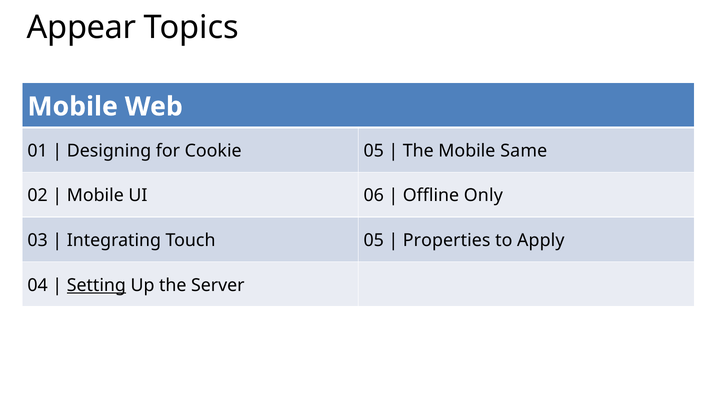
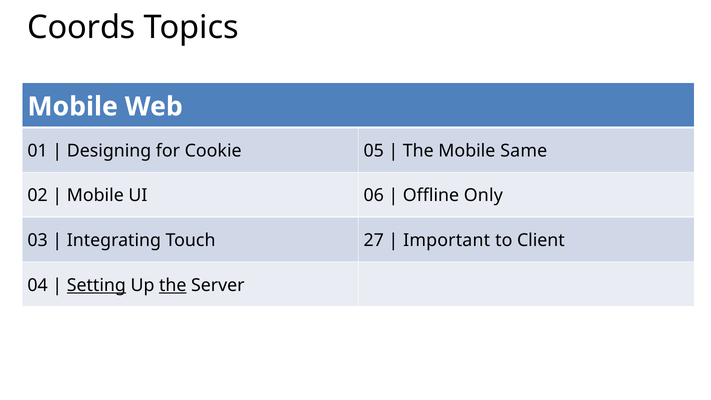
Appear: Appear -> Coords
Touch 05: 05 -> 27
Properties: Properties -> Important
Apply: Apply -> Client
the at (173, 285) underline: none -> present
